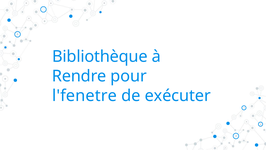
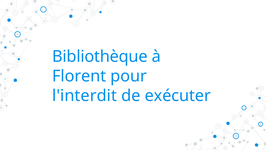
Rendre: Rendre -> Florent
l'fenetre: l'fenetre -> l'interdit
